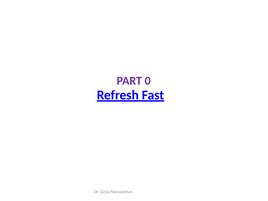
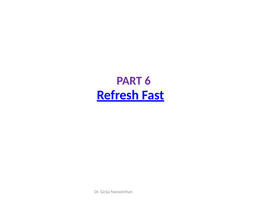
0: 0 -> 6
